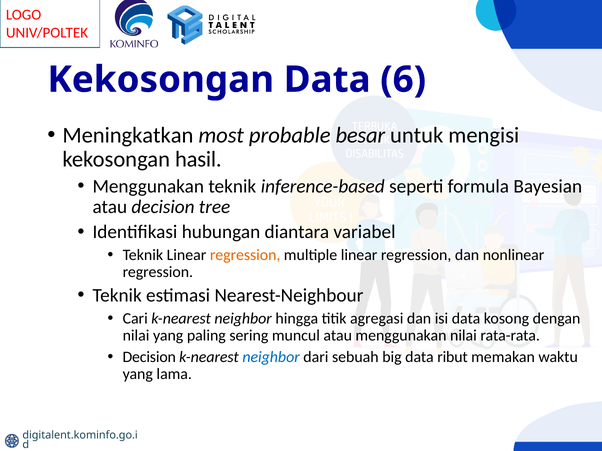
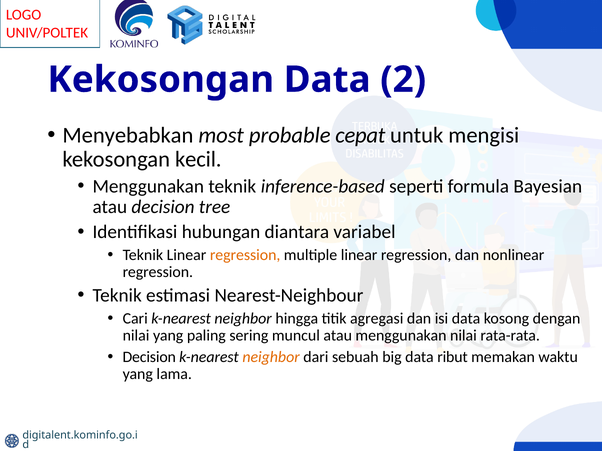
6: 6 -> 2
Meningkatkan: Meningkatkan -> Menyebabkan
besar: besar -> cepat
hasil: hasil -> kecil
neighbor at (271, 357) colour: blue -> orange
